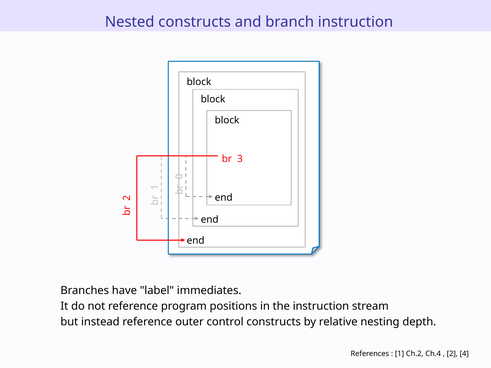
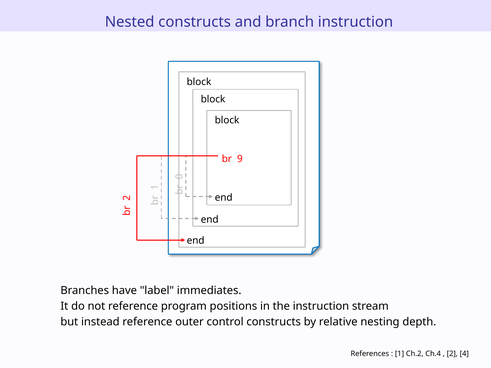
3: 3 -> 9
